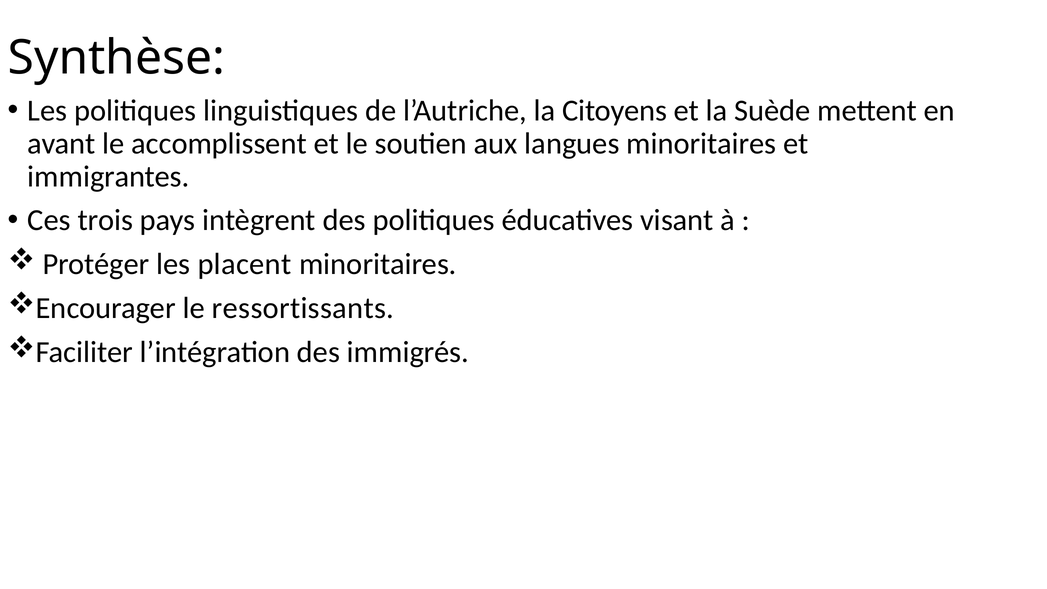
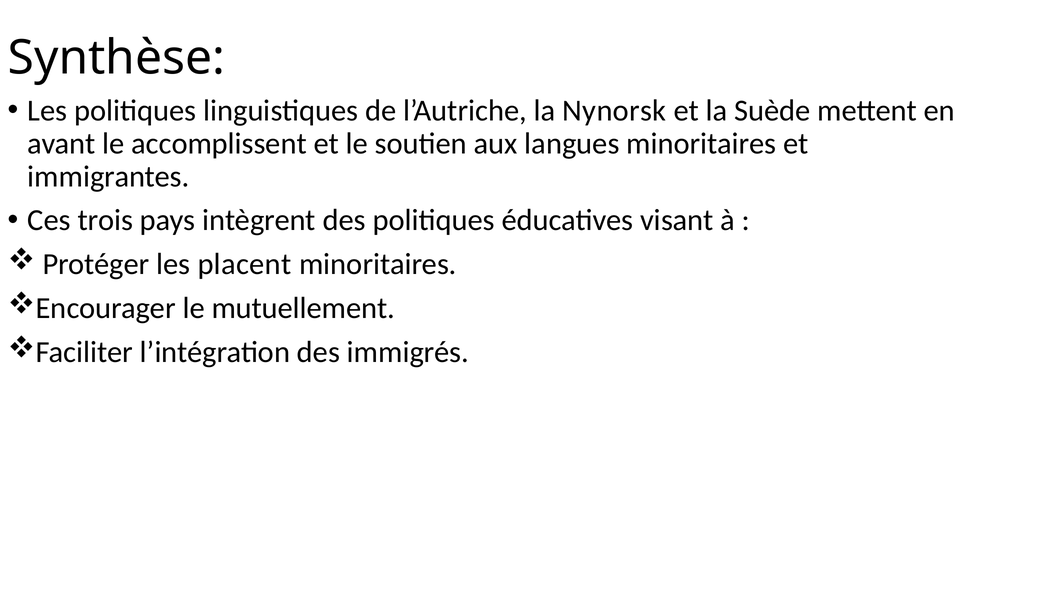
Citoyens: Citoyens -> Nynorsk
ressortissants: ressortissants -> mutuellement
